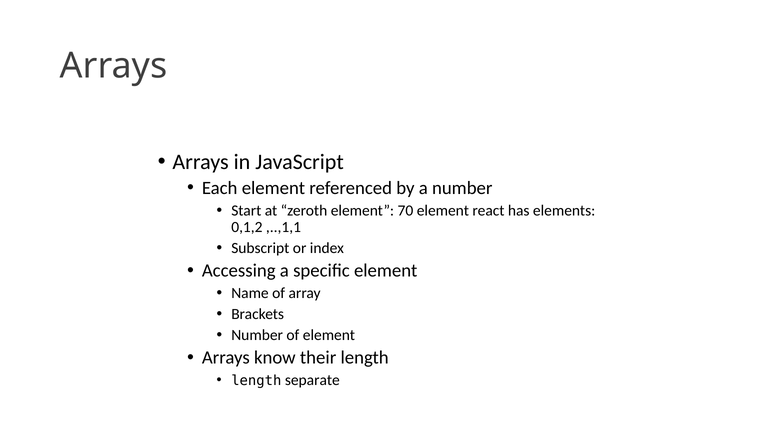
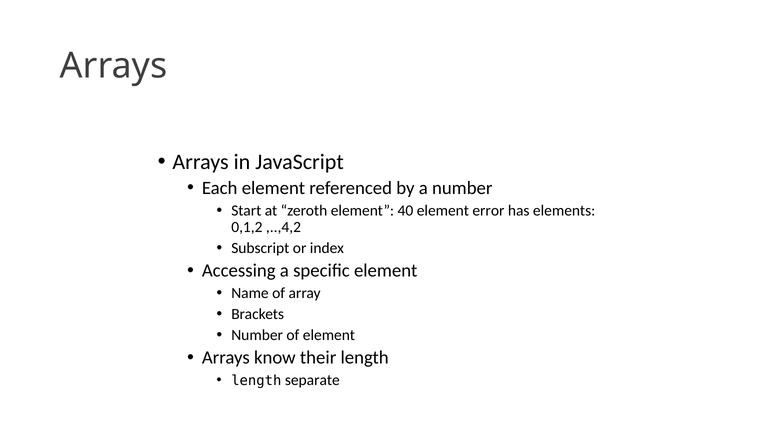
70: 70 -> 40
react: react -> error
,..,1,1: ,..,1,1 -> ,..,4,2
